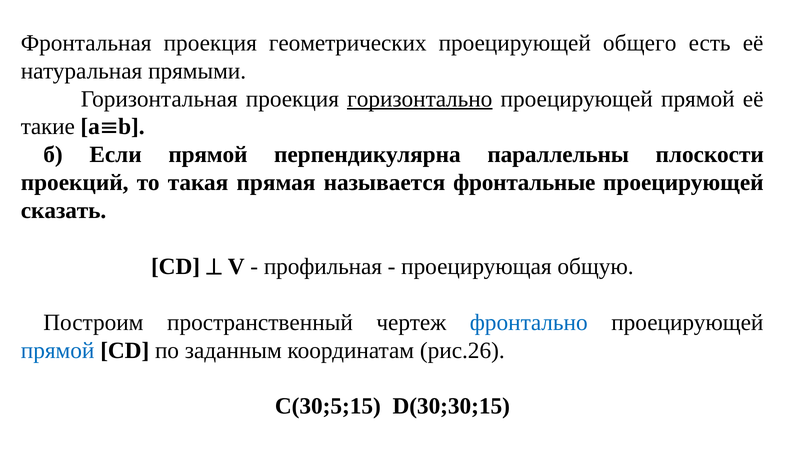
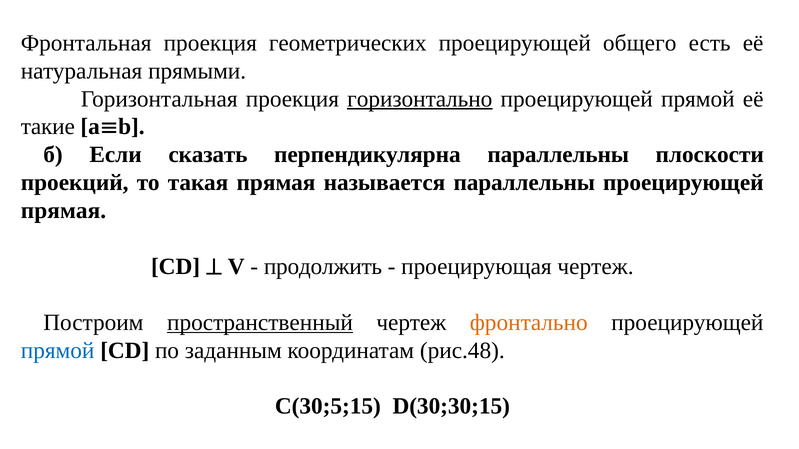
Если прямой: прямой -> сказать
называется фронтальные: фронтальные -> параллельны
сказать at (64, 211): сказать -> прямая
профильная: профильная -> продолжить
проецирующая общую: общую -> чертеж
пространственный underline: none -> present
фронтально colour: blue -> orange
рис.26: рис.26 -> рис.48
